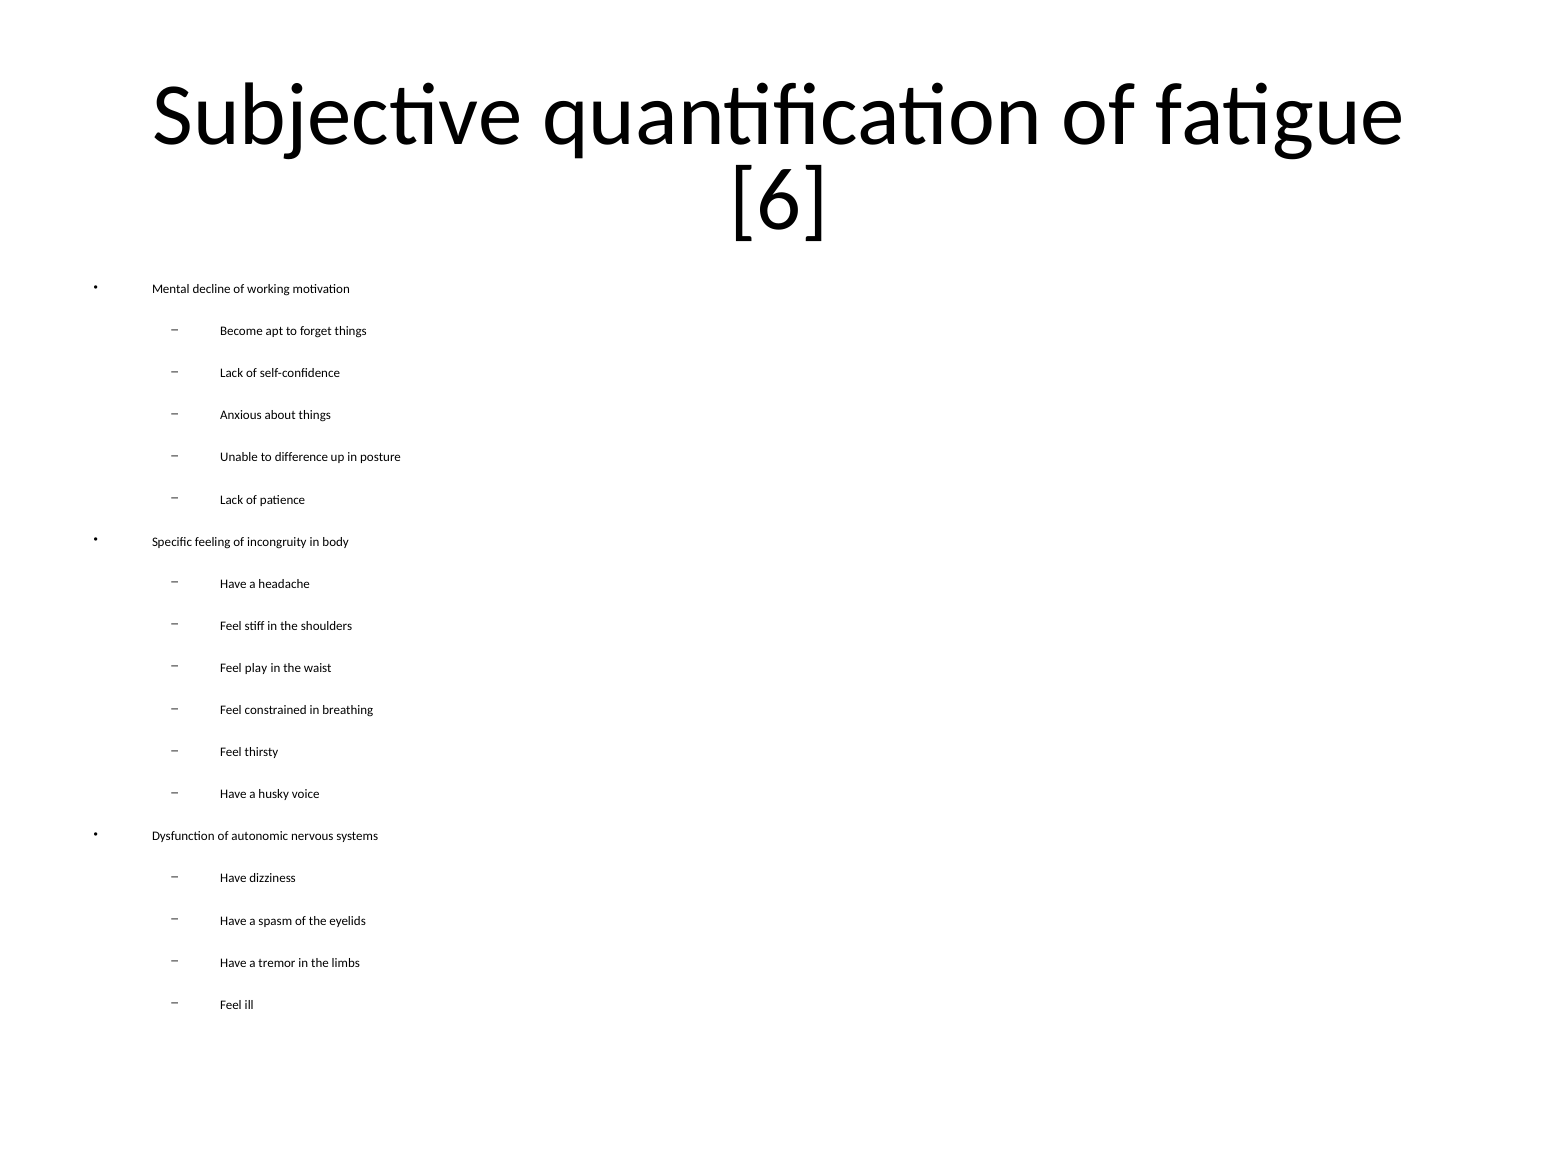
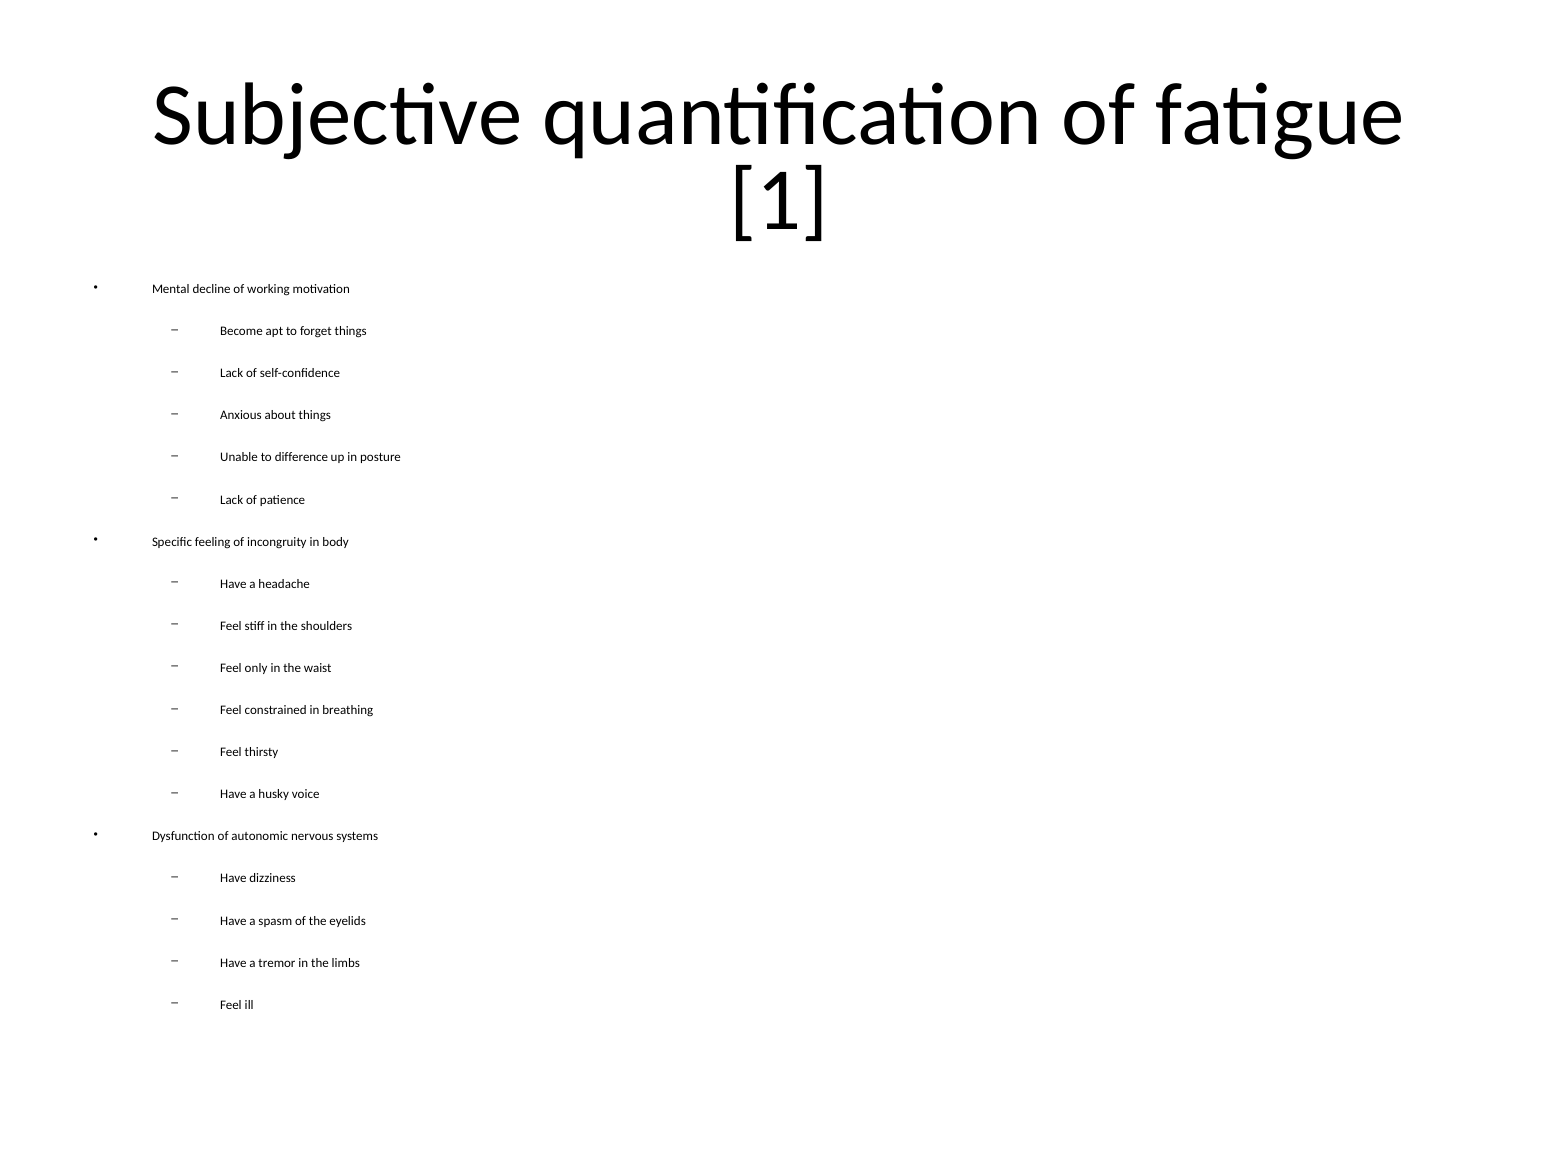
6: 6 -> 1
play: play -> only
